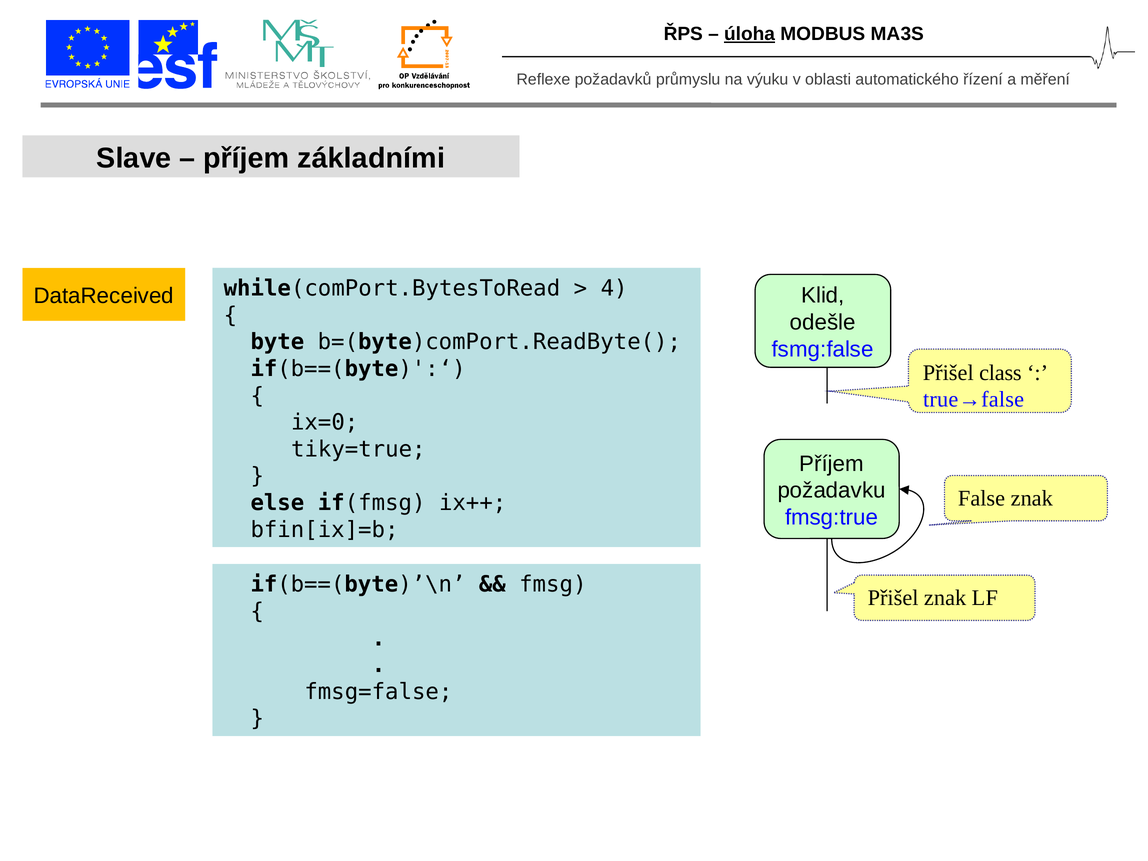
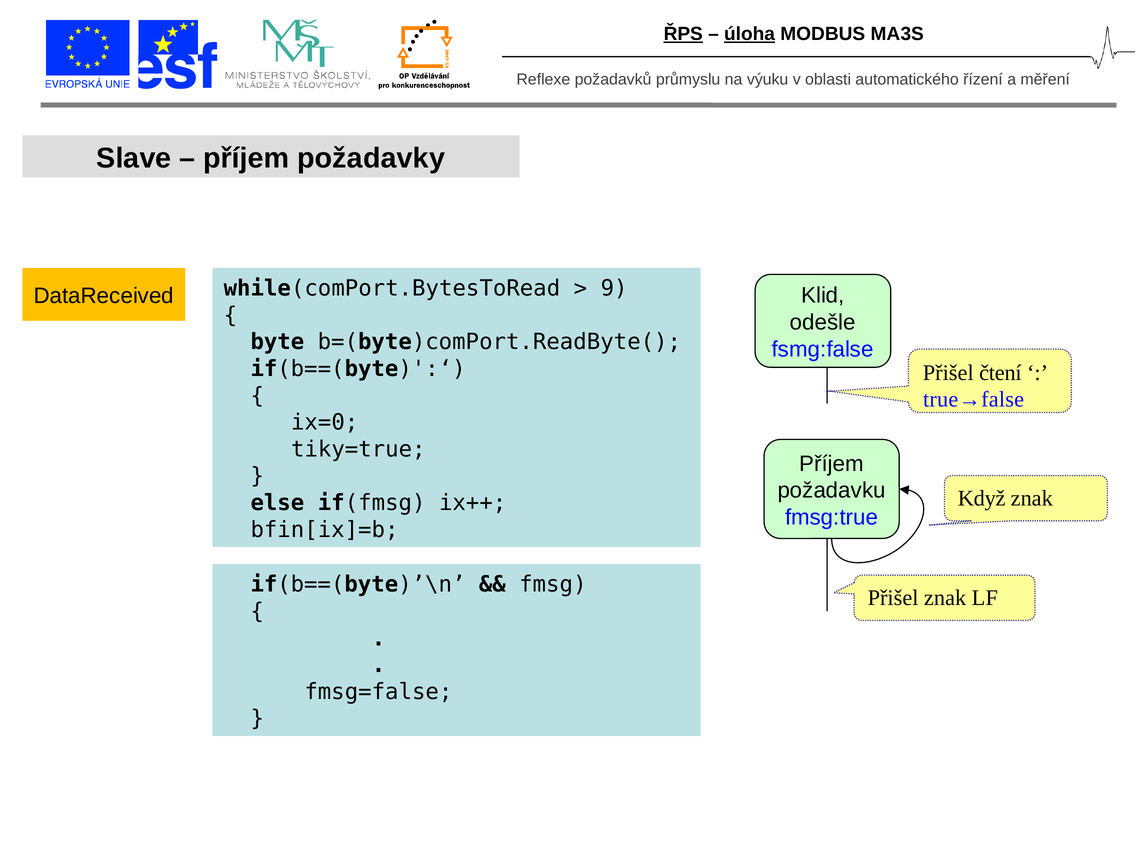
ŘPS underline: none -> present
základními: základními -> požadavky
4: 4 -> 9
class: class -> čtení
False: False -> Když
